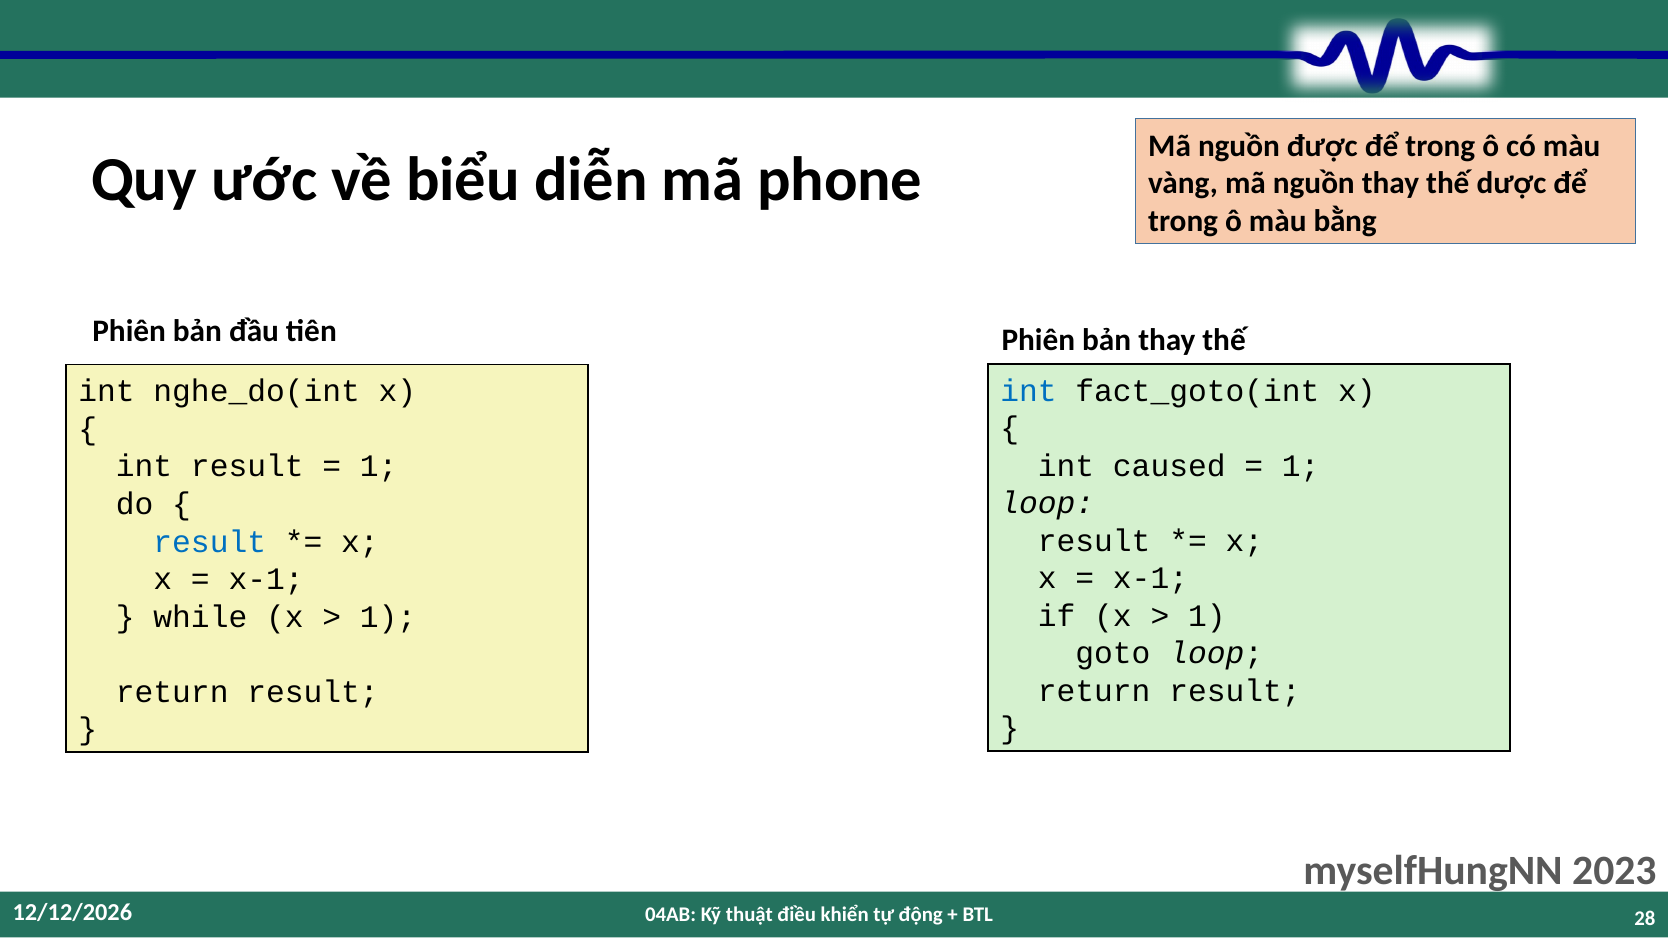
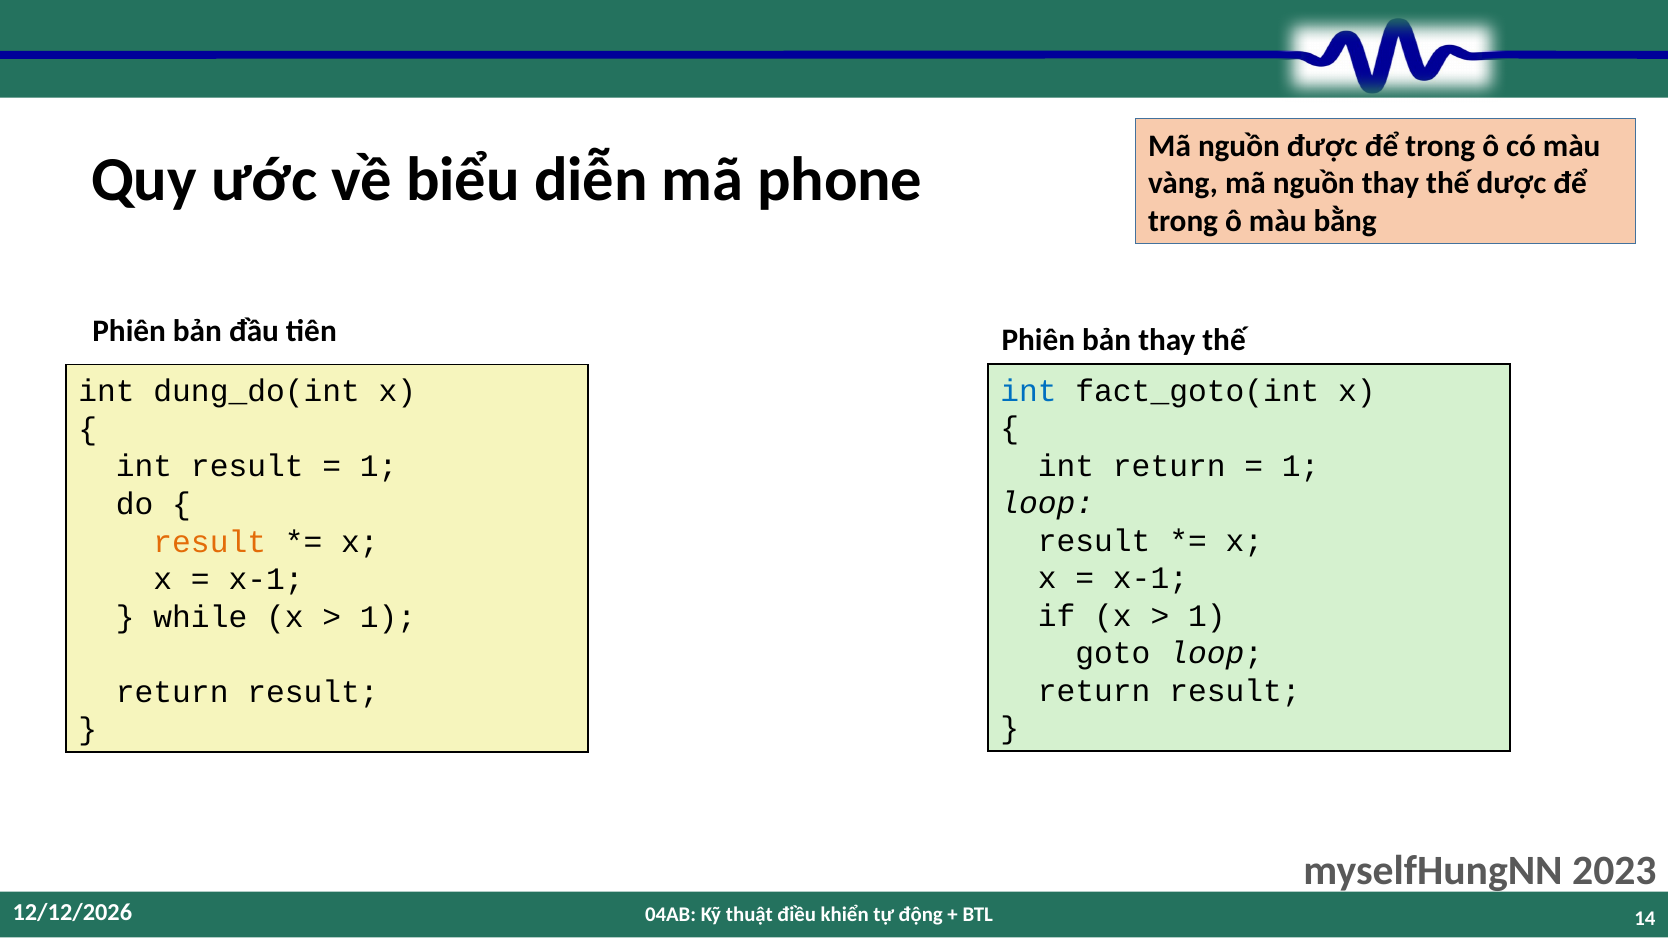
nghe_do(int: nghe_do(int -> dung_do(int
int caused: caused -> return
result at (210, 542) colour: blue -> orange
28: 28 -> 14
